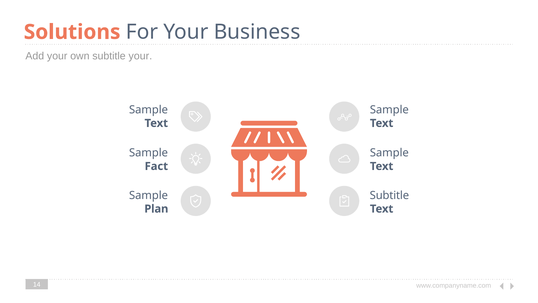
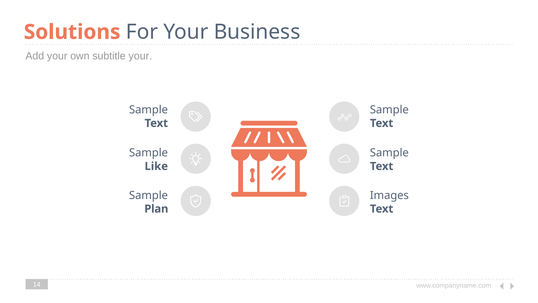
Fact: Fact -> Like
Subtitle at (389, 195): Subtitle -> Images
